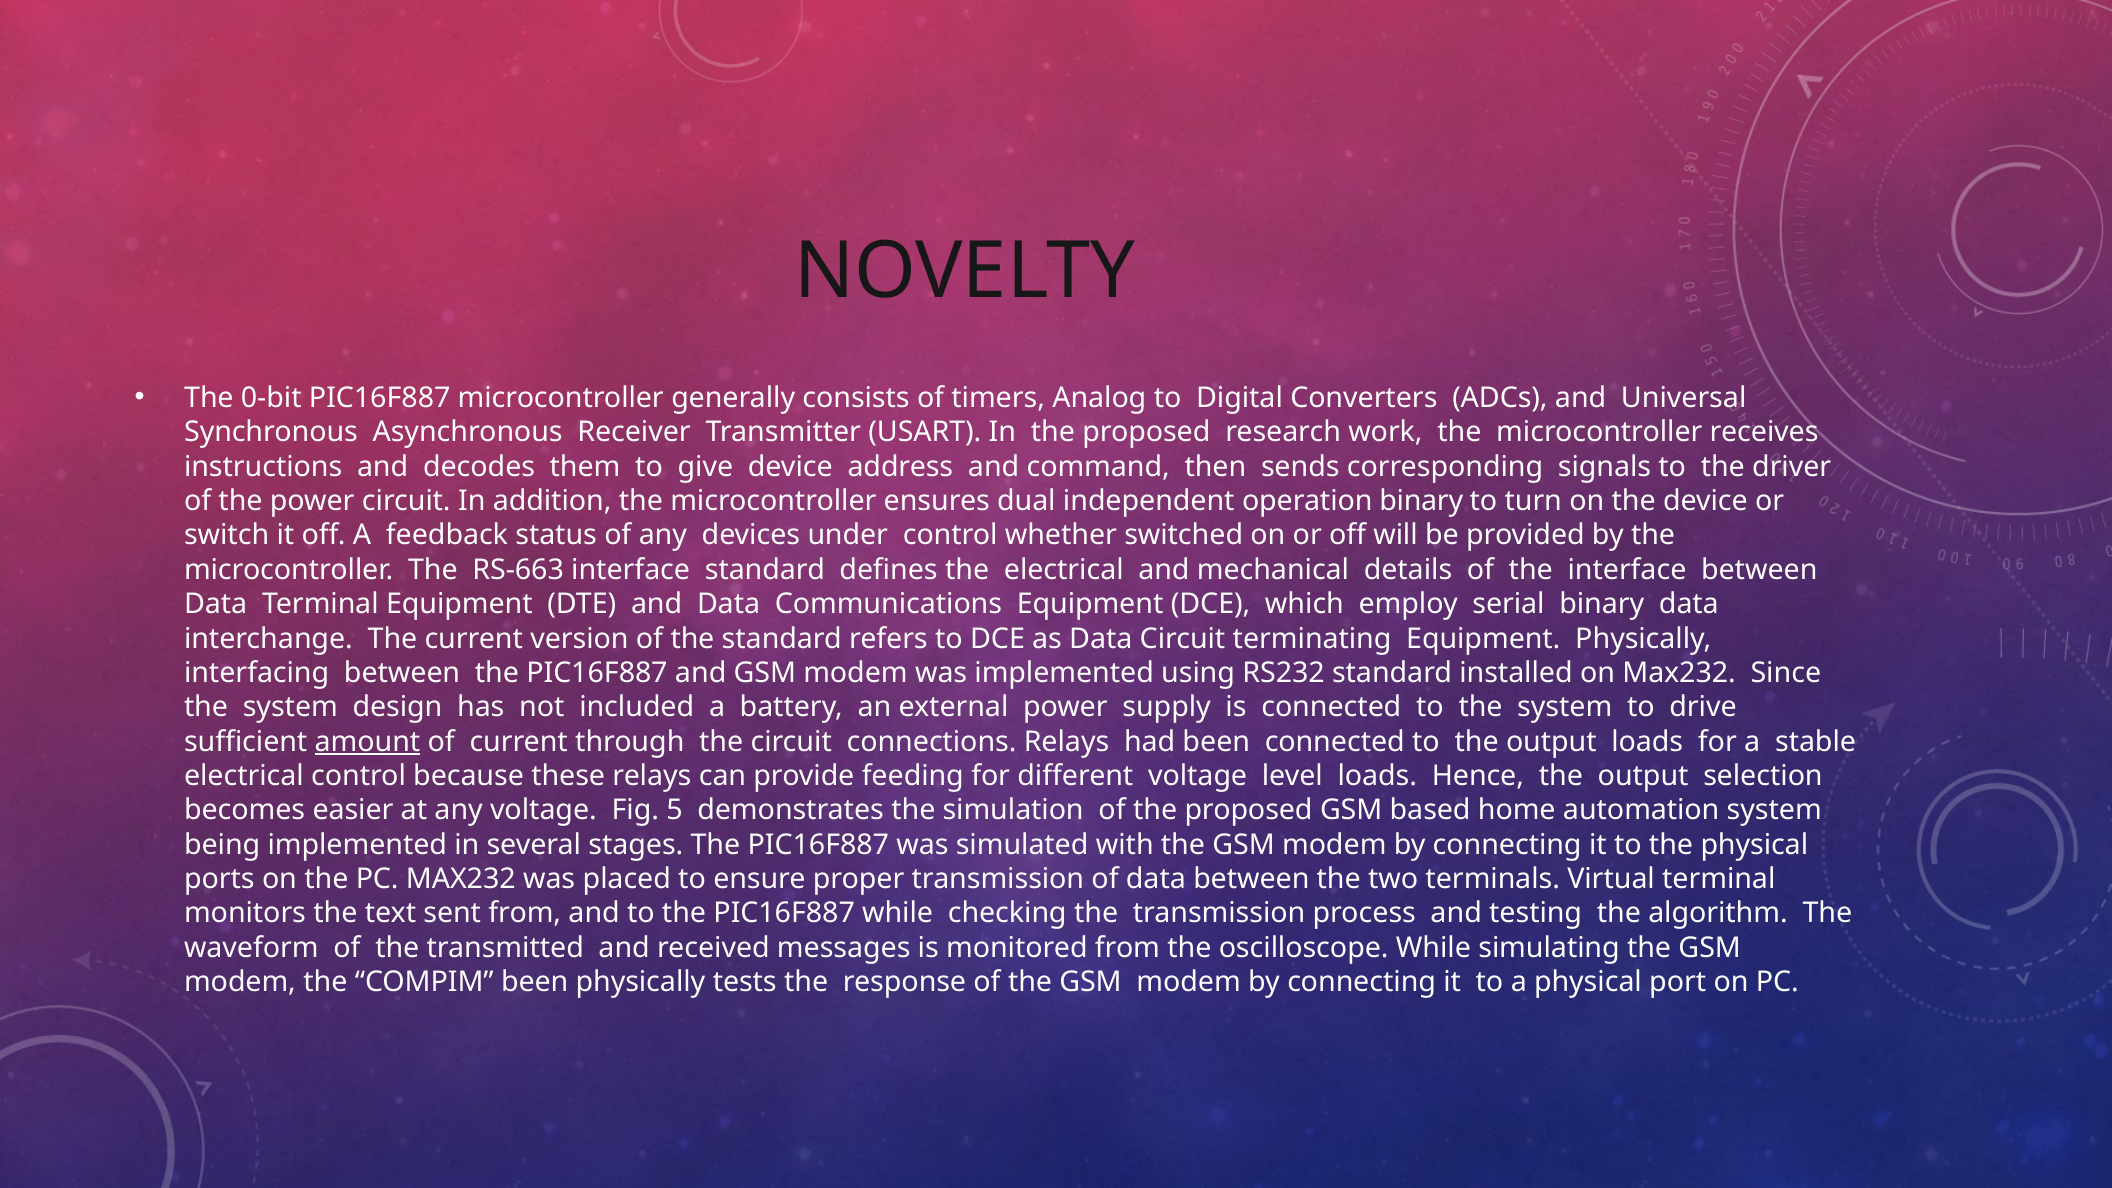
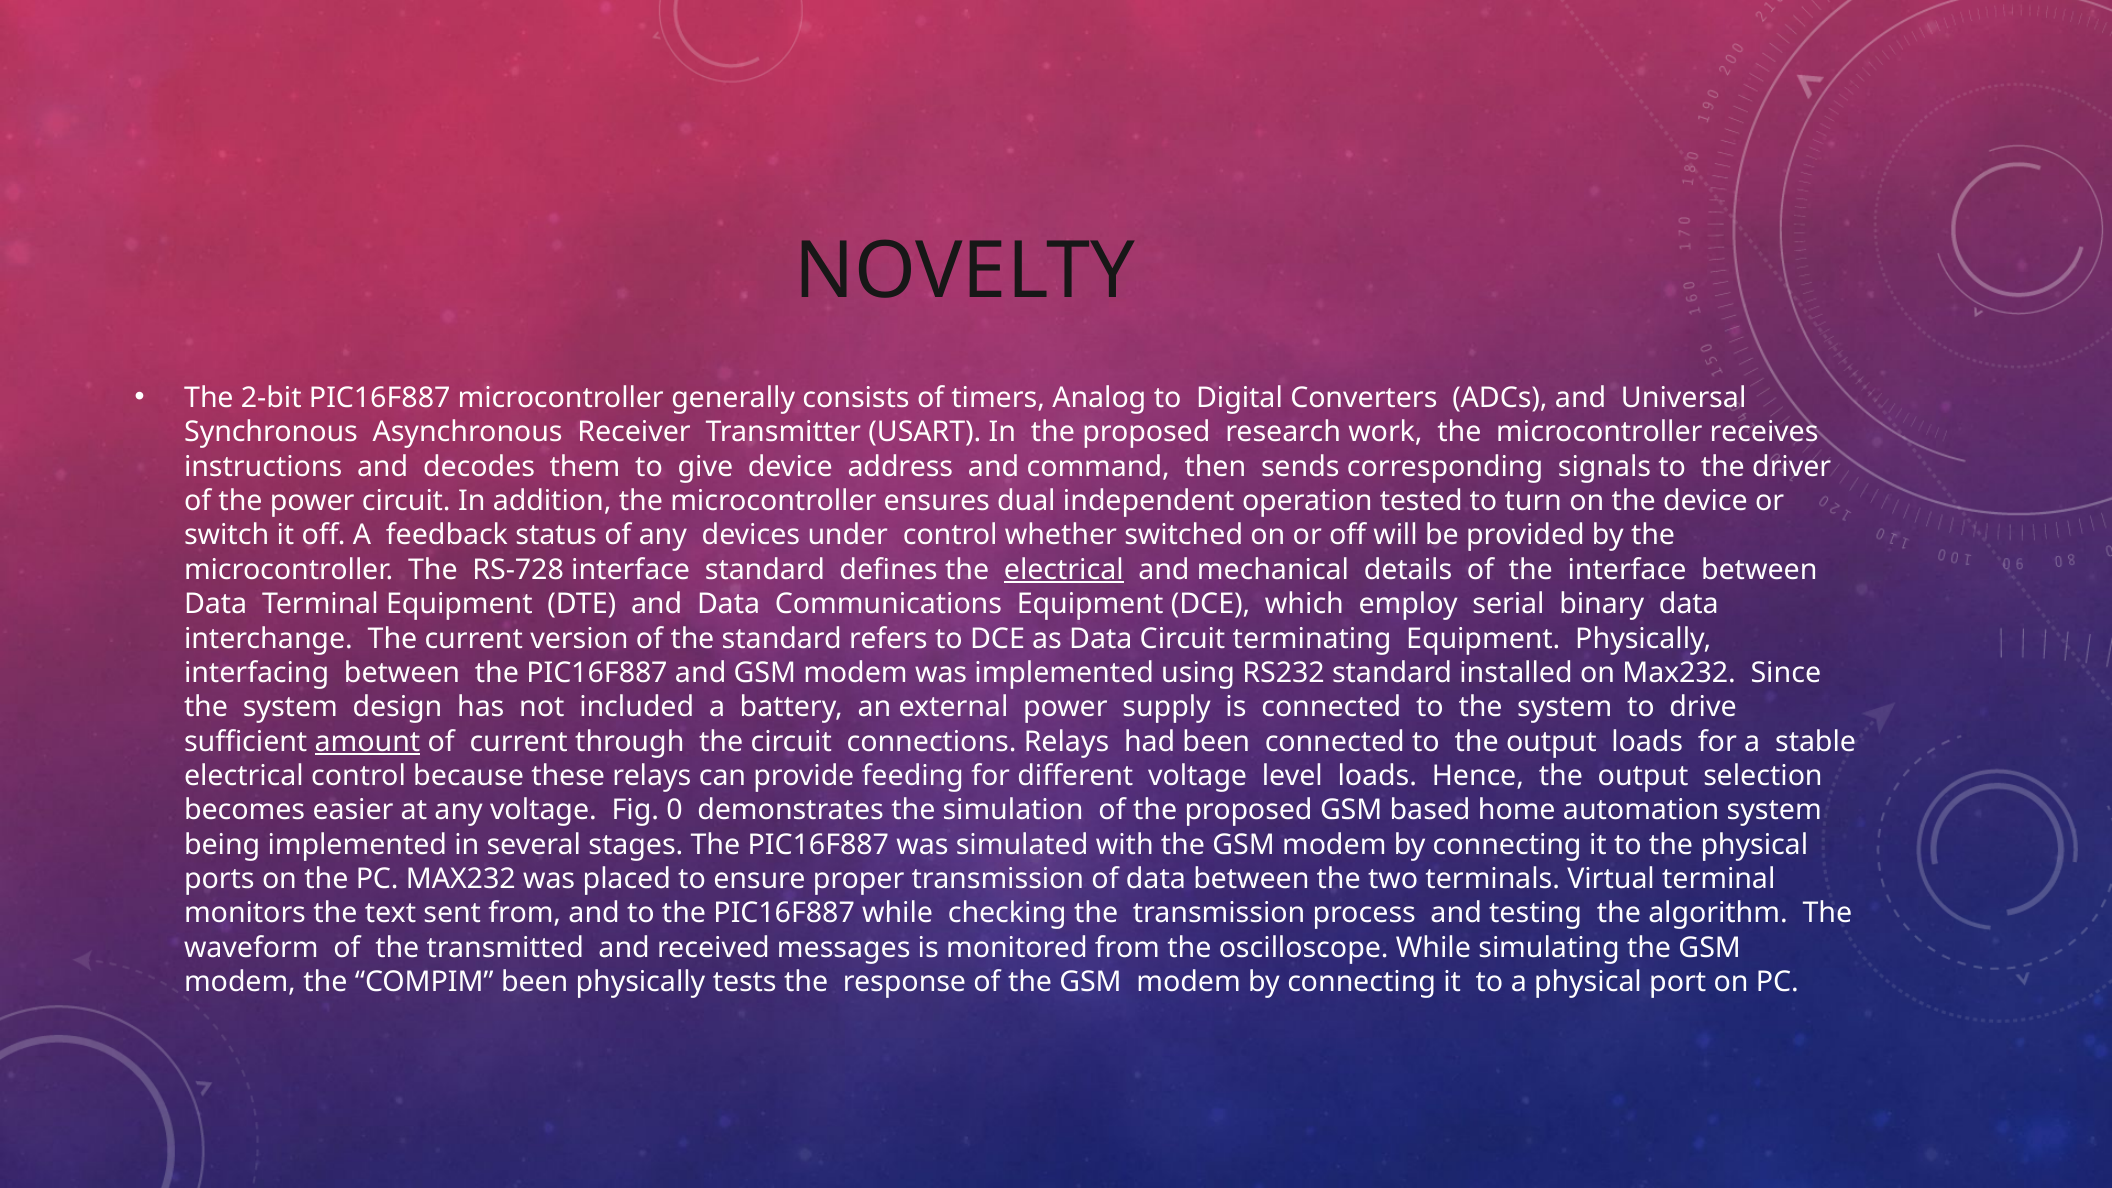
0-bit: 0-bit -> 2-bit
operation binary: binary -> tested
RS-663: RS-663 -> RS-728
electrical at (1064, 570) underline: none -> present
5: 5 -> 0
